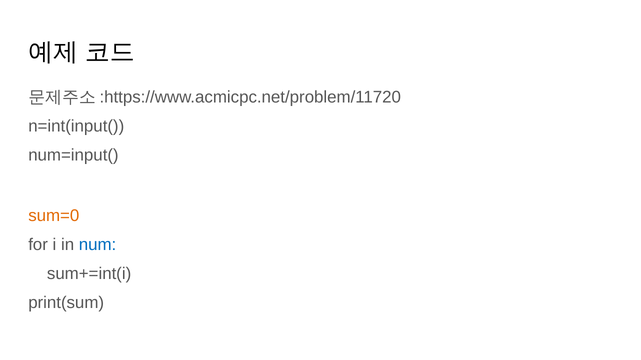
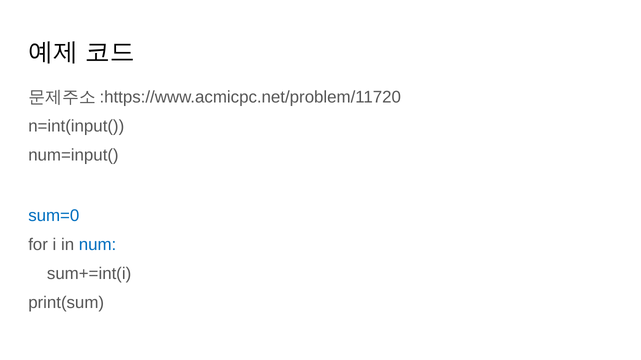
sum=0 colour: orange -> blue
